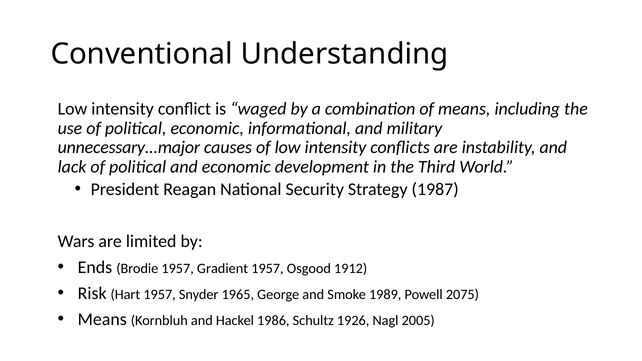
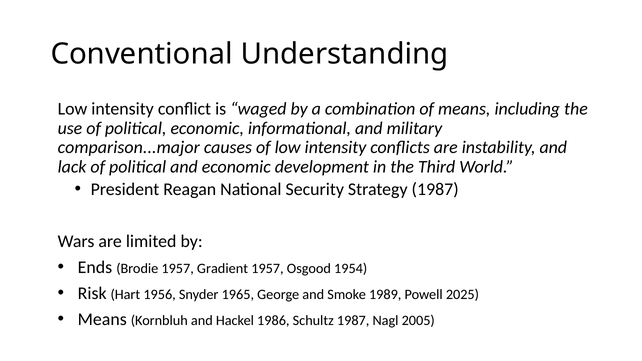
unnecessary...major: unnecessary...major -> comparison...major
1912: 1912 -> 1954
Hart 1957: 1957 -> 1956
2075: 2075 -> 2025
Schultz 1926: 1926 -> 1987
